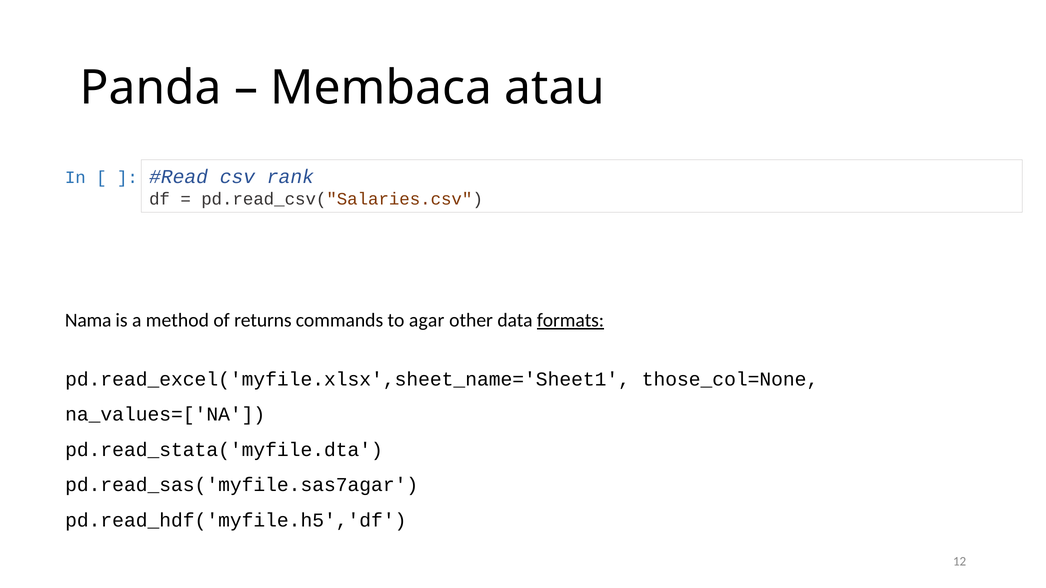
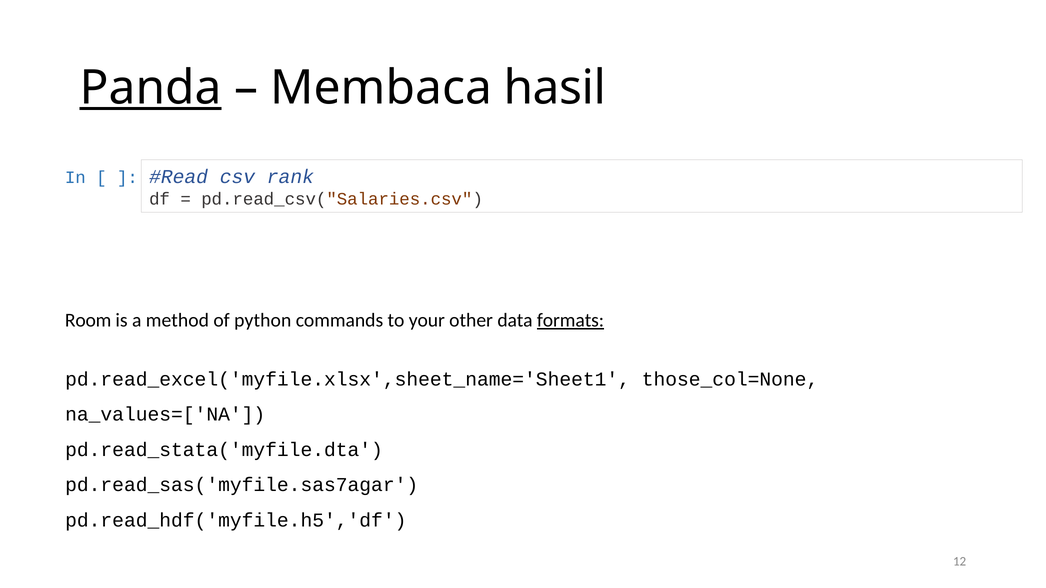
Panda underline: none -> present
atau: atau -> hasil
Nama: Nama -> Room
returns: returns -> python
agar: agar -> your
